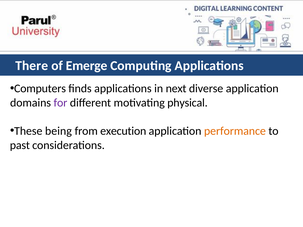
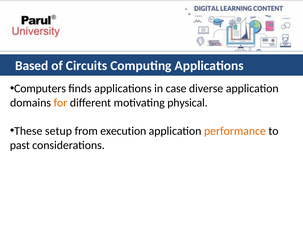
There: There -> Based
Emerge: Emerge -> Circuits
next: next -> case
for colour: purple -> orange
being: being -> setup
